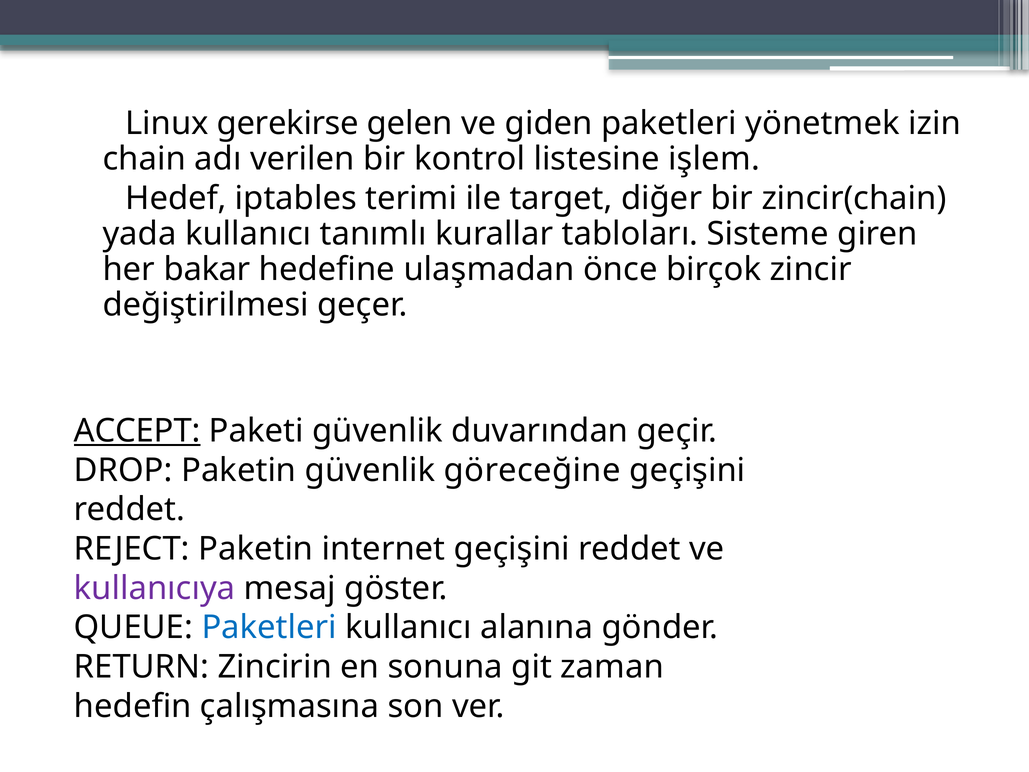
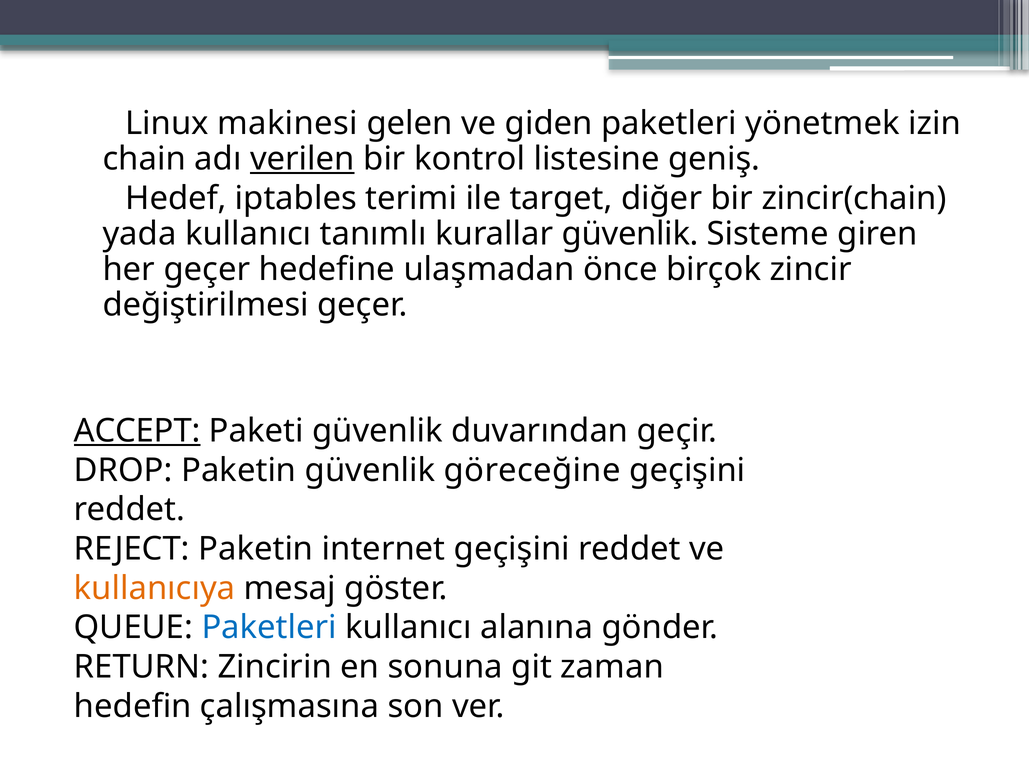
gerekirse: gerekirse -> makinesi
verilen underline: none -> present
işlem: işlem -> geniş
kurallar tabloları: tabloları -> güvenlik
her bakar: bakar -> geçer
kullanıcıya colour: purple -> orange
